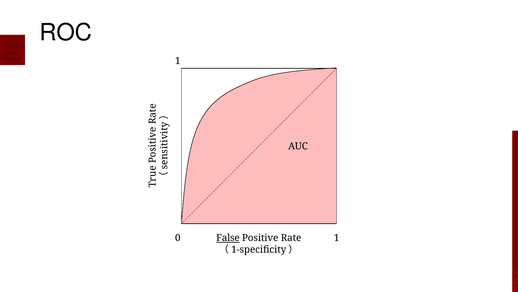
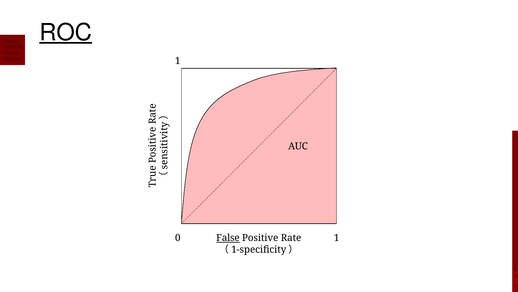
ROC underline: none -> present
